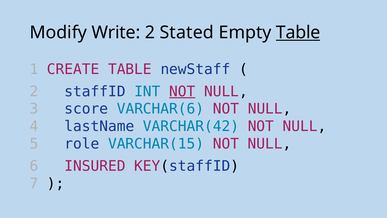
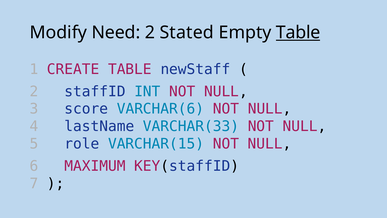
Write: Write -> Need
NOT at (182, 91) underline: present -> none
VARCHAR(42: VARCHAR(42 -> VARCHAR(33
INSURED: INSURED -> MAXIMUM
